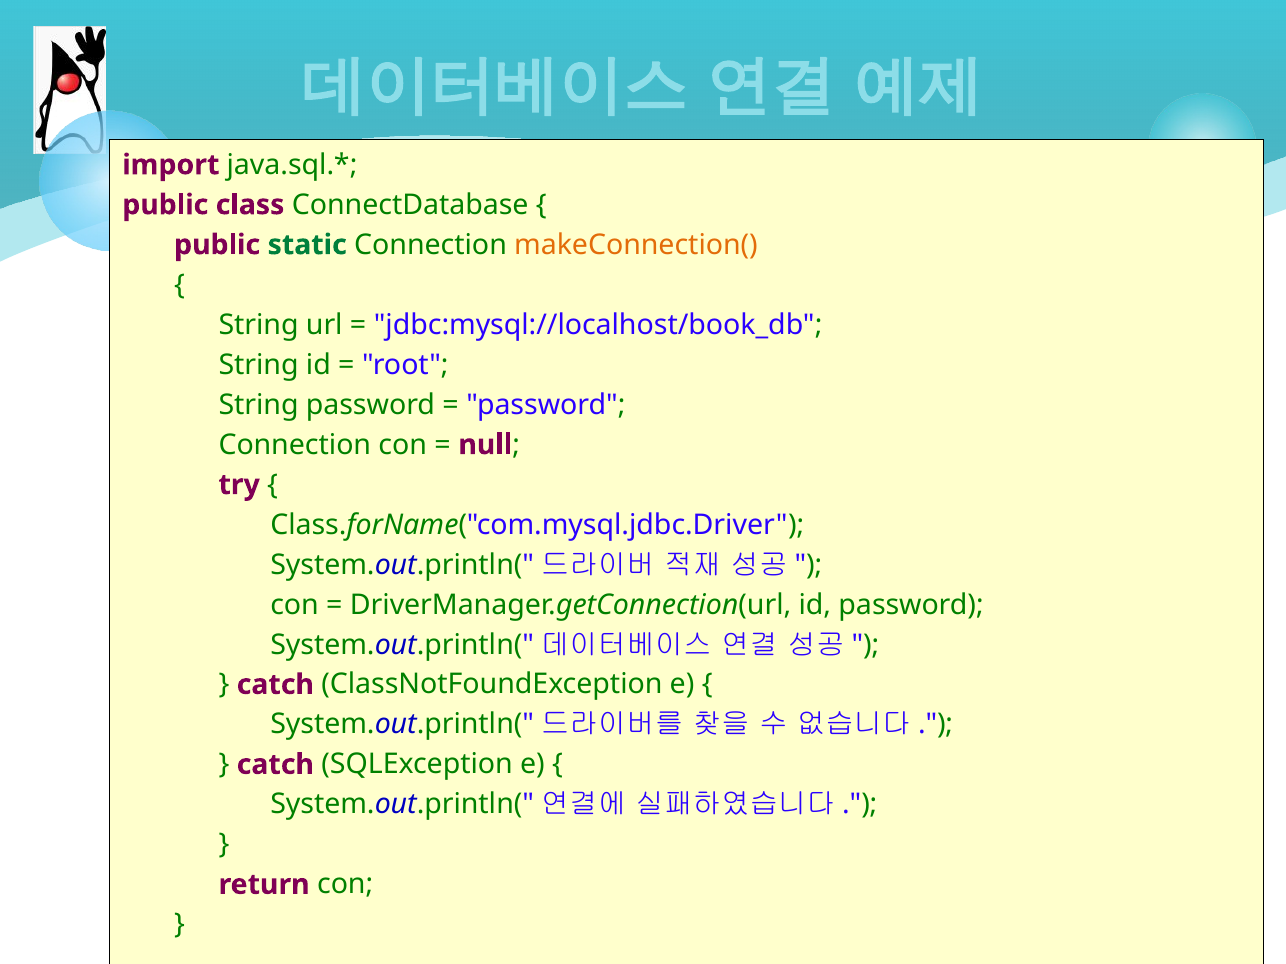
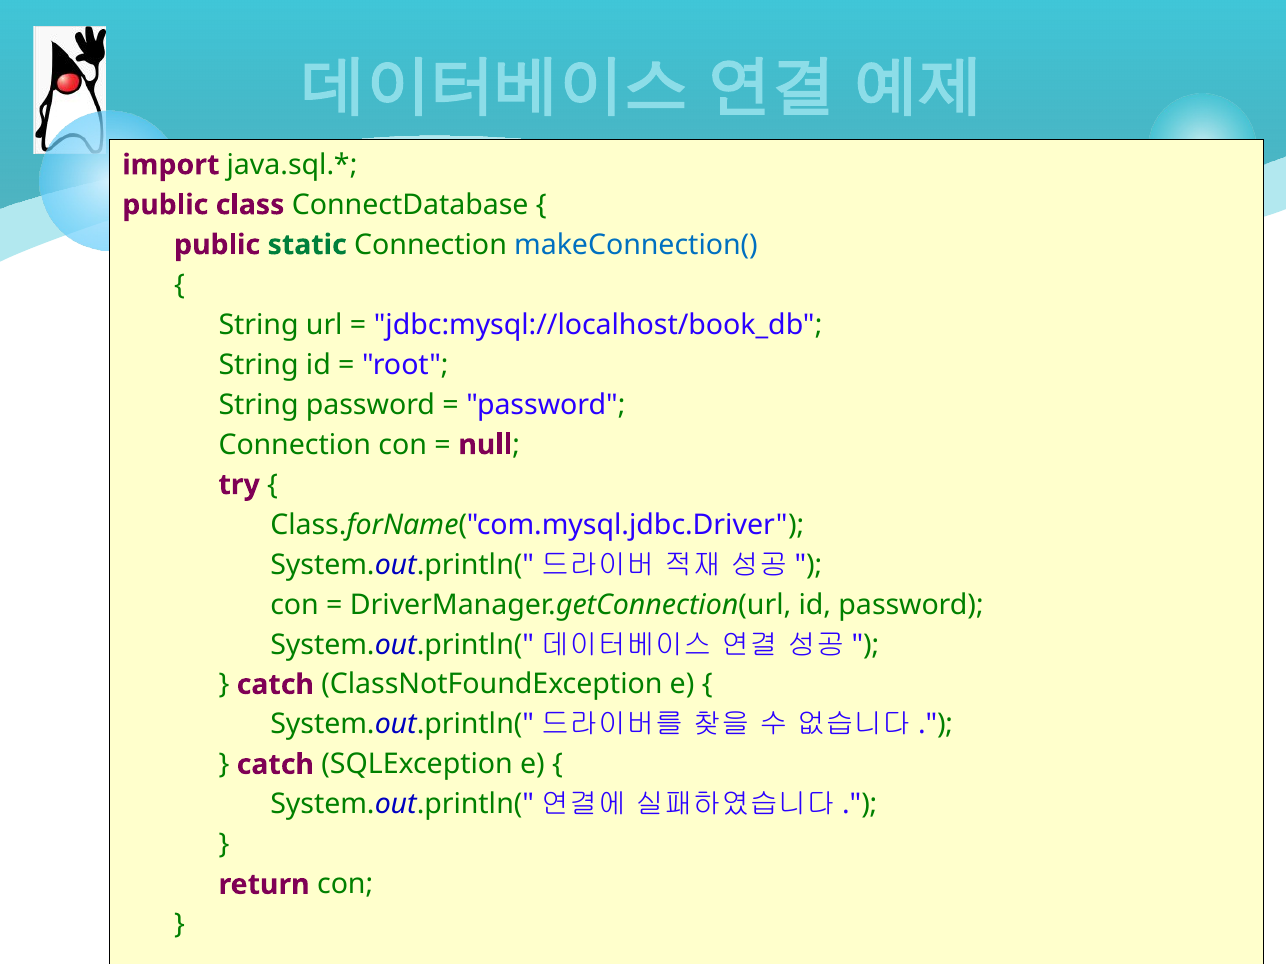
makeConnection( colour: orange -> blue
